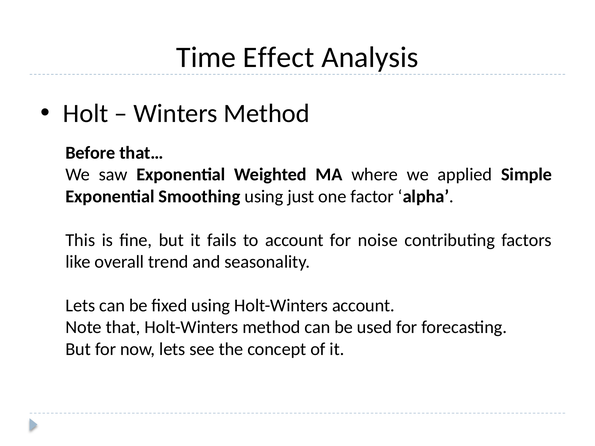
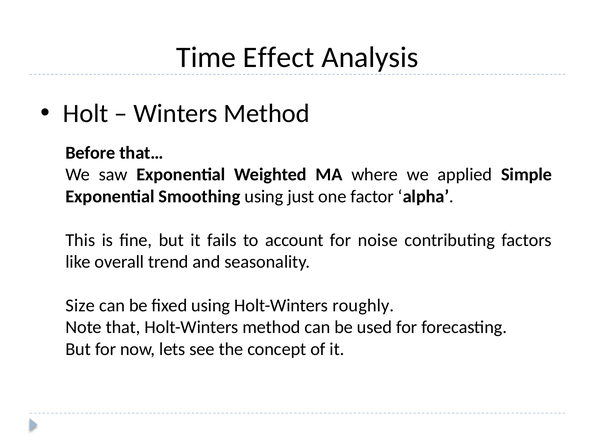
Lets at (80, 306): Lets -> Size
Holt-Winters account: account -> roughly
